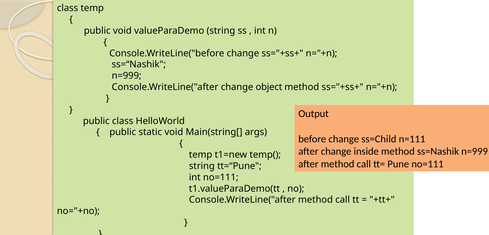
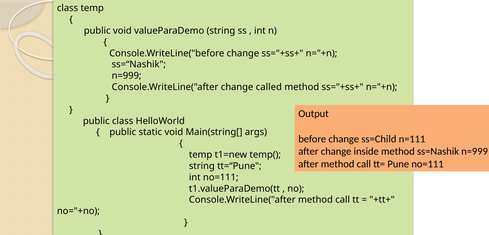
object: object -> called
